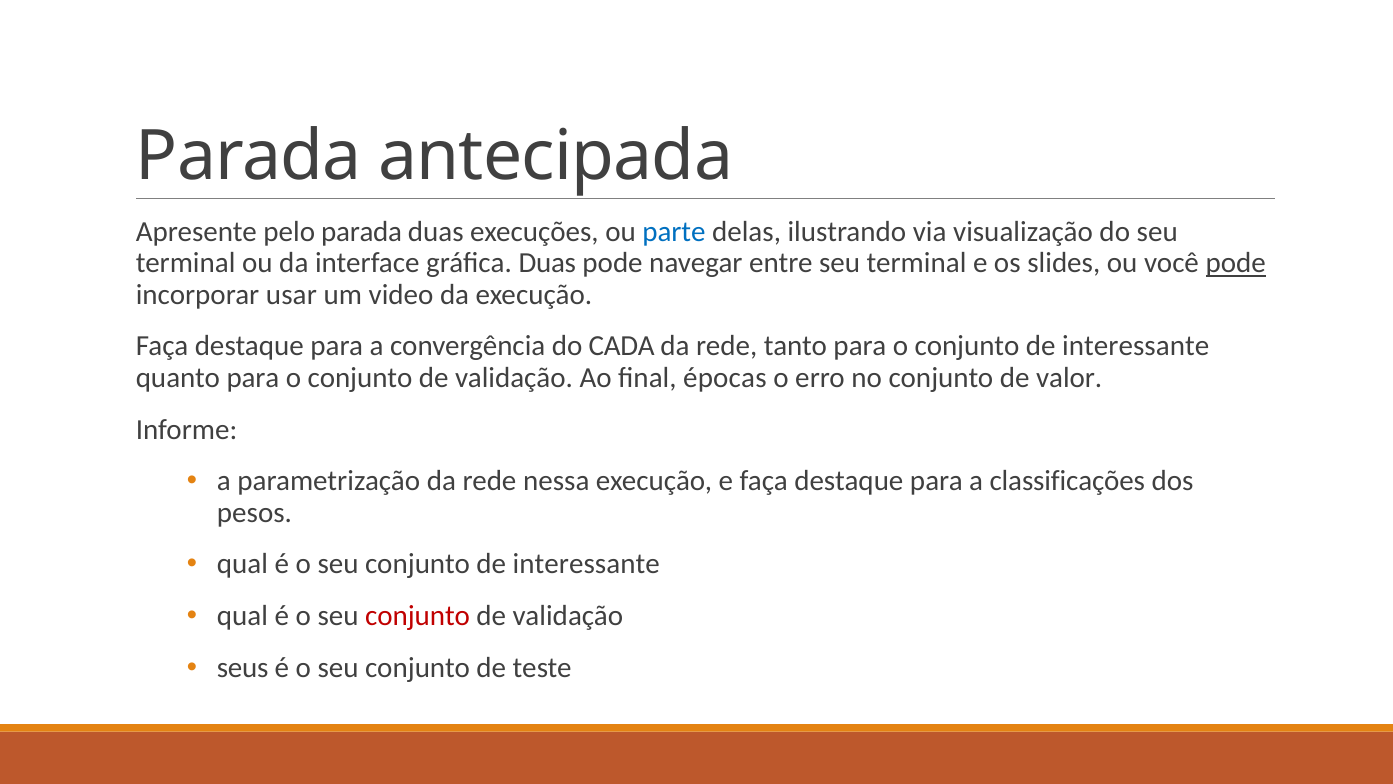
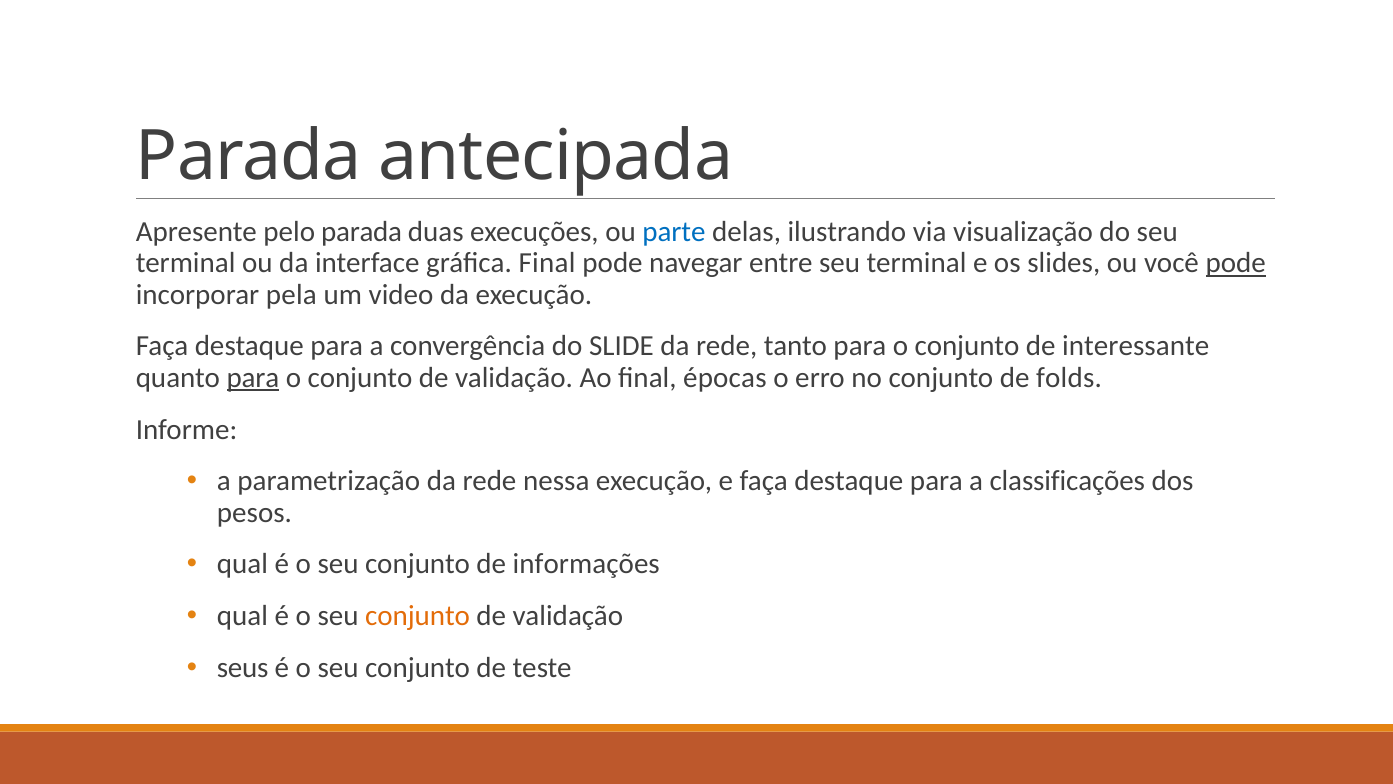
gráfica Duas: Duas -> Final
usar: usar -> pela
CADA: CADA -> SLIDE
para at (253, 378) underline: none -> present
valor: valor -> folds
seu conjunto de interessante: interessante -> informações
conjunto at (418, 616) colour: red -> orange
